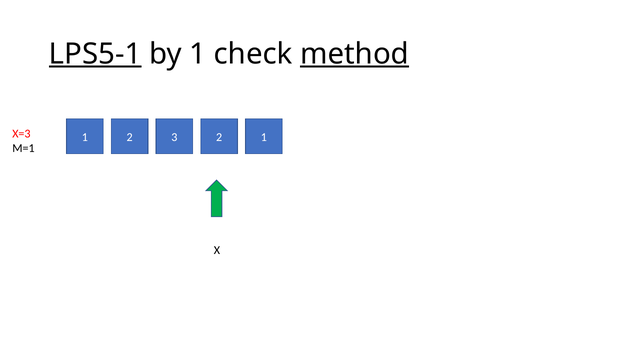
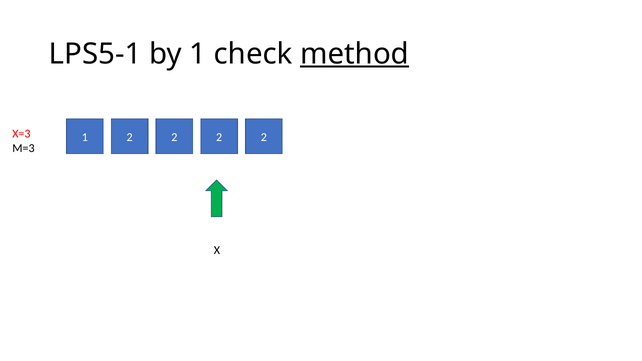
LPS5-1 underline: present -> none
1 2 3: 3 -> 2
1 at (264, 137): 1 -> 2
M=1: M=1 -> M=3
